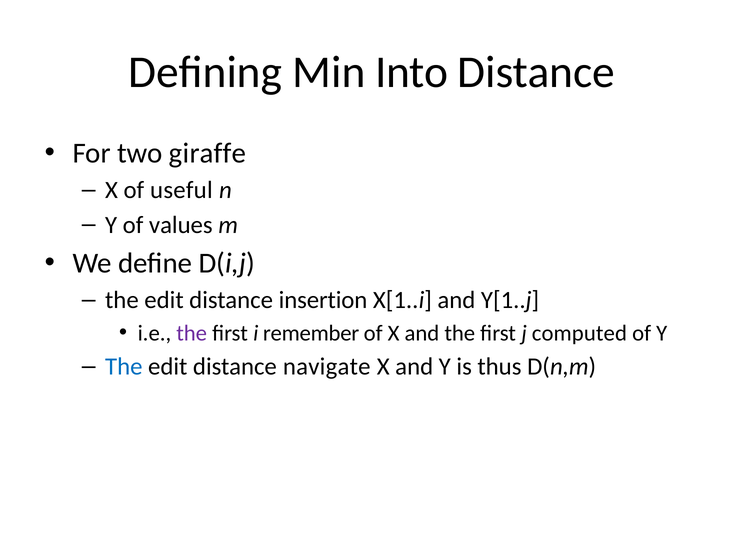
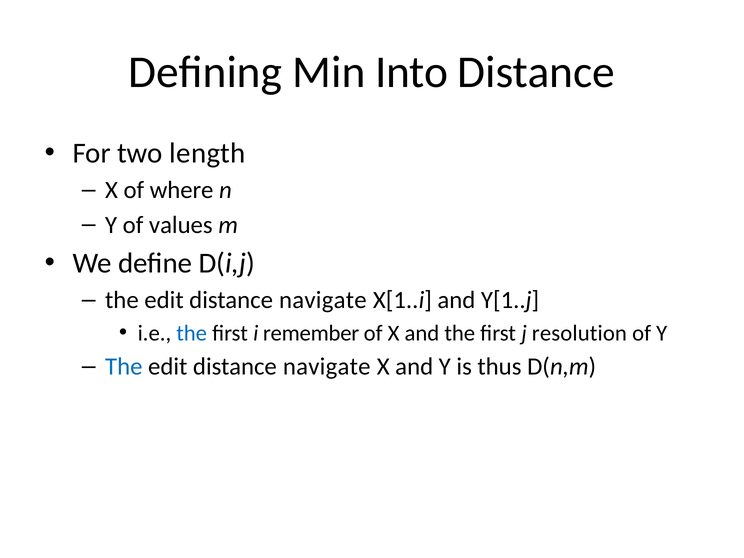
giraffe: giraffe -> length
useful: useful -> where
insertion at (323, 300): insertion -> navigate
the at (192, 333) colour: purple -> blue
computed: computed -> resolution
